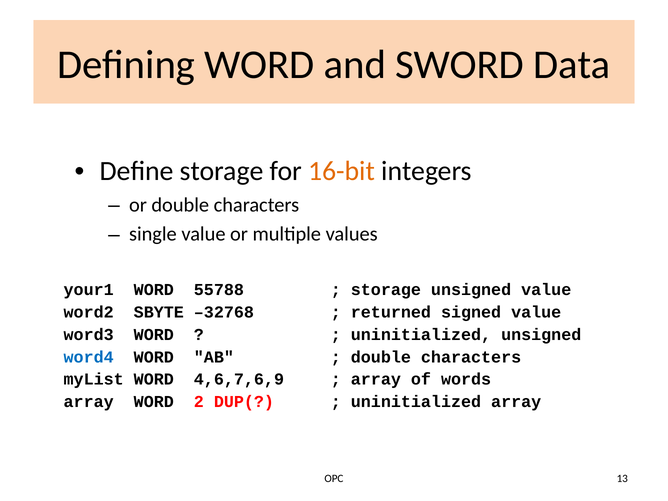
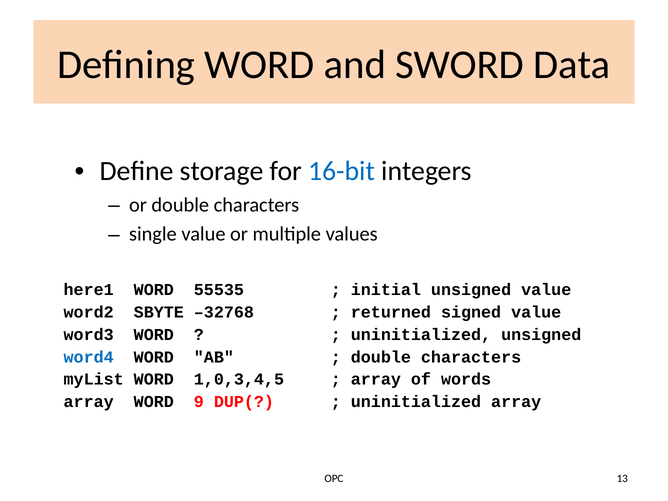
16-bit colour: orange -> blue
your1: your1 -> here1
55788: 55788 -> 55535
storage at (386, 290): storage -> initial
4,6,7,6,9: 4,6,7,6,9 -> 1,0,3,4,5
2: 2 -> 9
